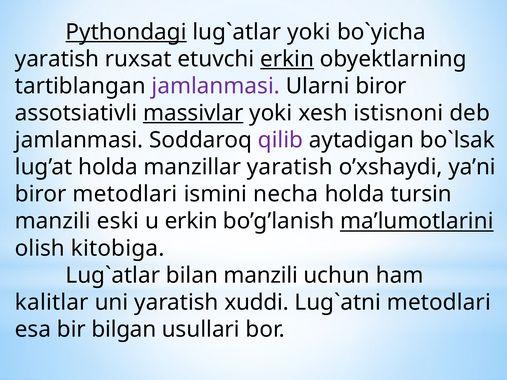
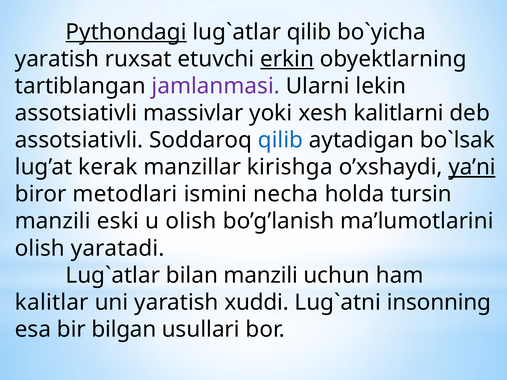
yoki at (309, 32): yoki -> qilib
Ularni biror: biror -> lekin
massivlar underline: present -> none
istisnoni: istisnoni -> kalitlarni
jamlanmasi at (79, 140): jamlanmasi -> assotsiativli
qilib at (280, 140) colour: purple -> blue
lug’at holda: holda -> kerak
manzillar yaratish: yaratish -> kirishga
ya’ni underline: none -> present
u erkin: erkin -> olish
ma’lumotlarini underline: present -> none
kitobiga: kitobiga -> yaratadi
metodlari at (439, 302): metodlari -> insonning
